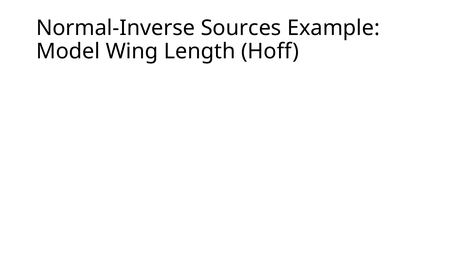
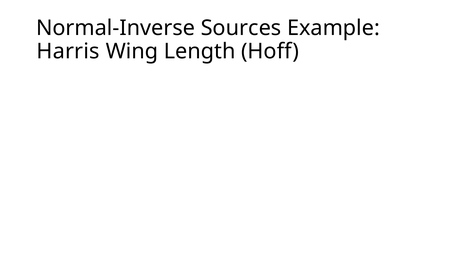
Model: Model -> Harris
